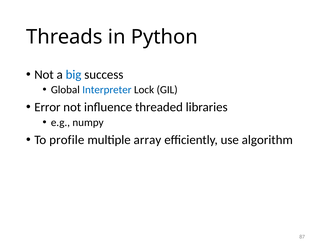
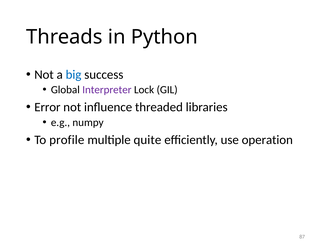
Interpreter colour: blue -> purple
array: array -> quite
algorithm: algorithm -> operation
